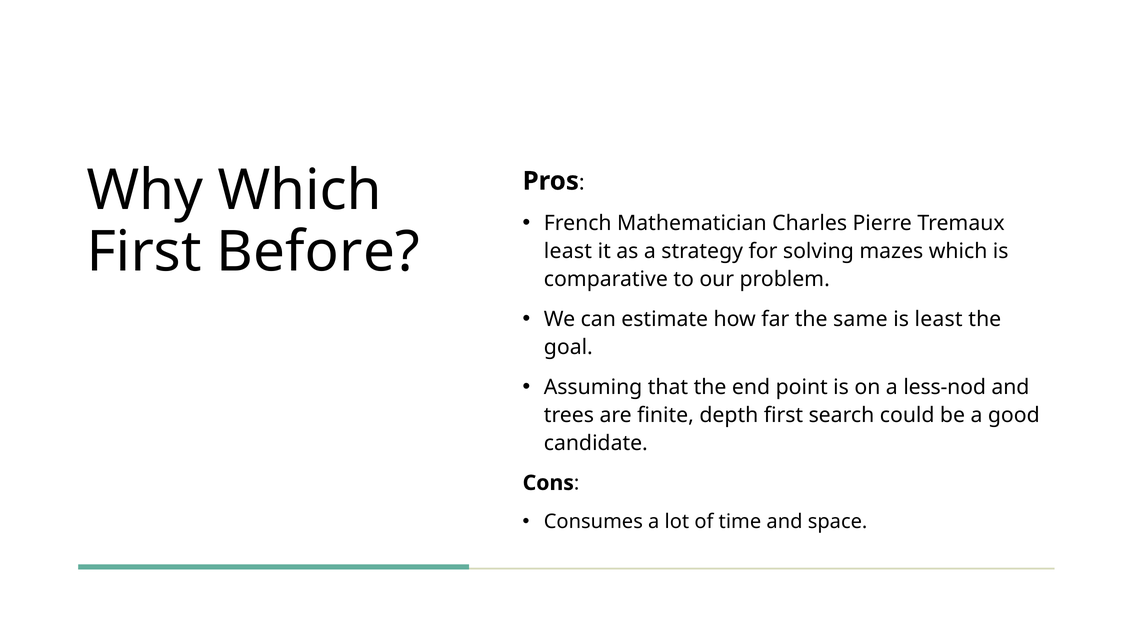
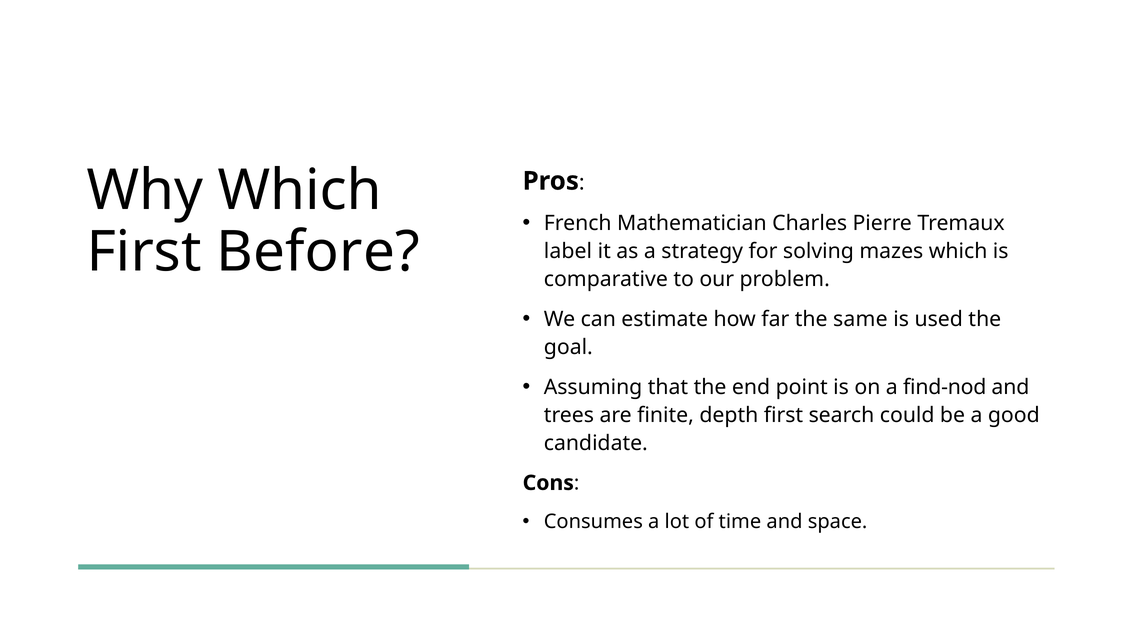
least at (568, 252): least -> label
is least: least -> used
less-nod: less-nod -> find-nod
